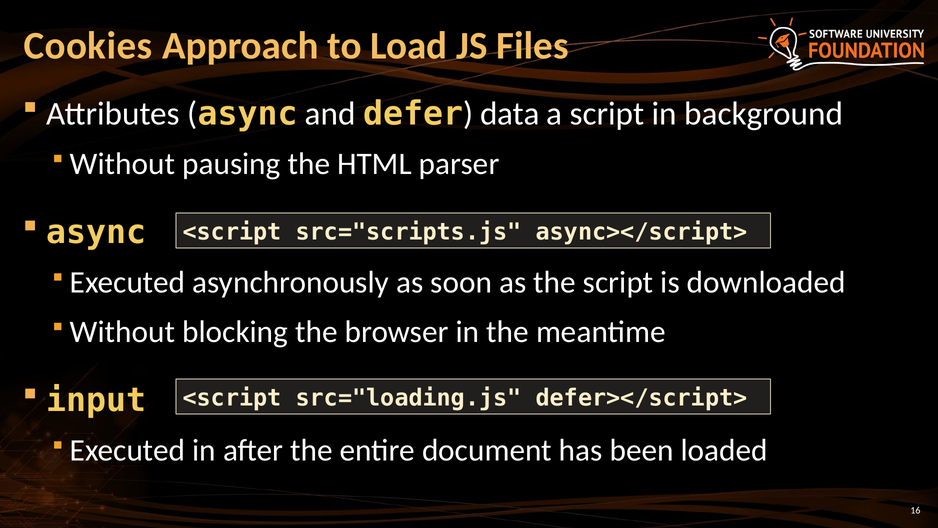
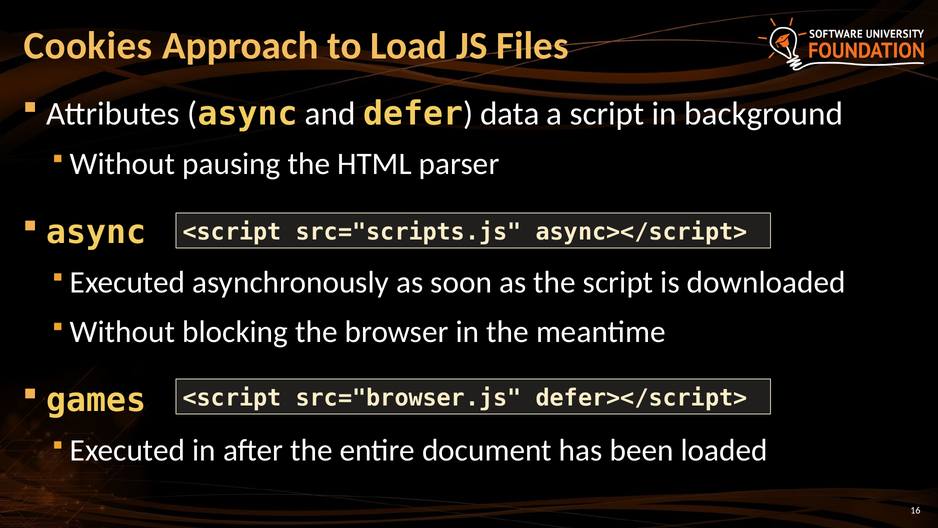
input: input -> games
src="loading.js: src="loading.js -> src="browser.js
